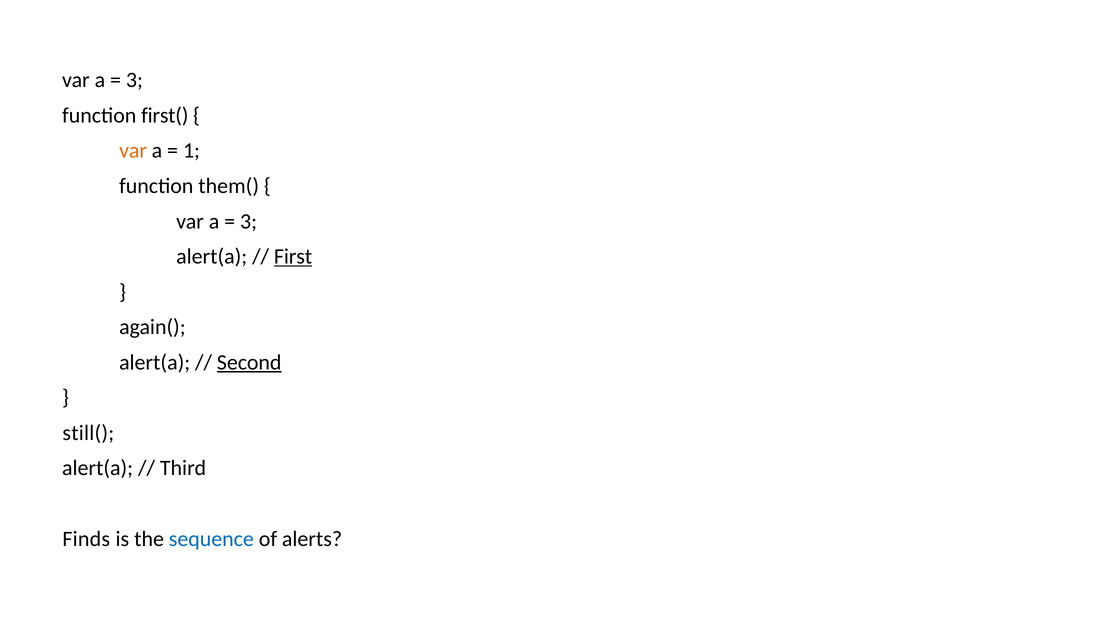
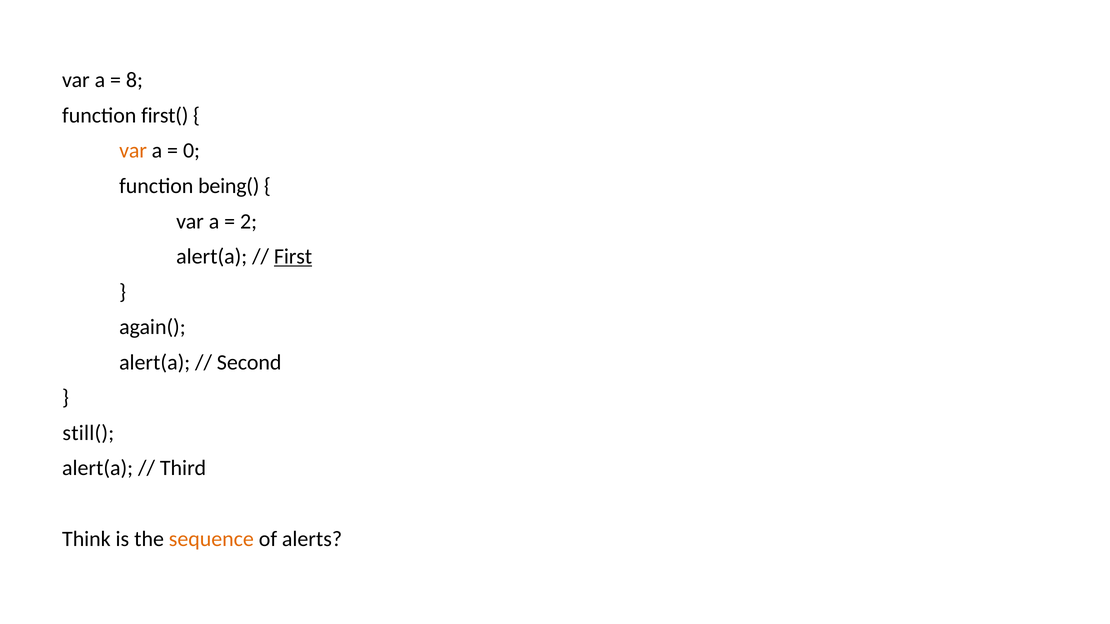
3 at (134, 80): 3 -> 8
1: 1 -> 0
them(: them( -> being(
3 at (249, 221): 3 -> 2
Second underline: present -> none
Finds: Finds -> Think
sequence colour: blue -> orange
